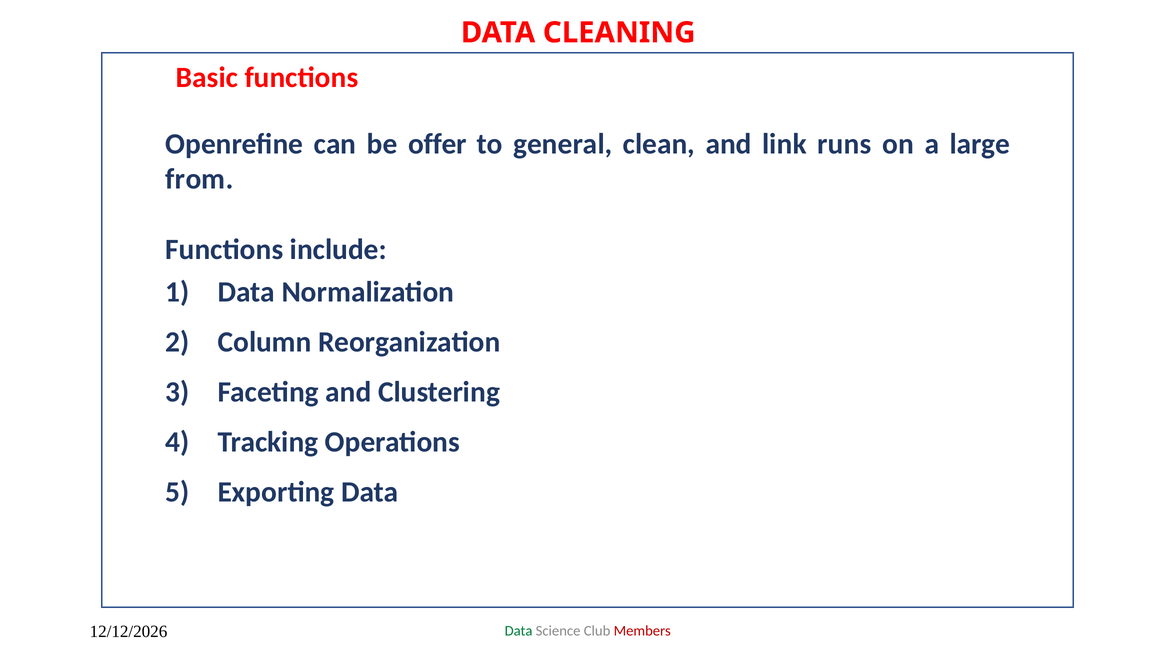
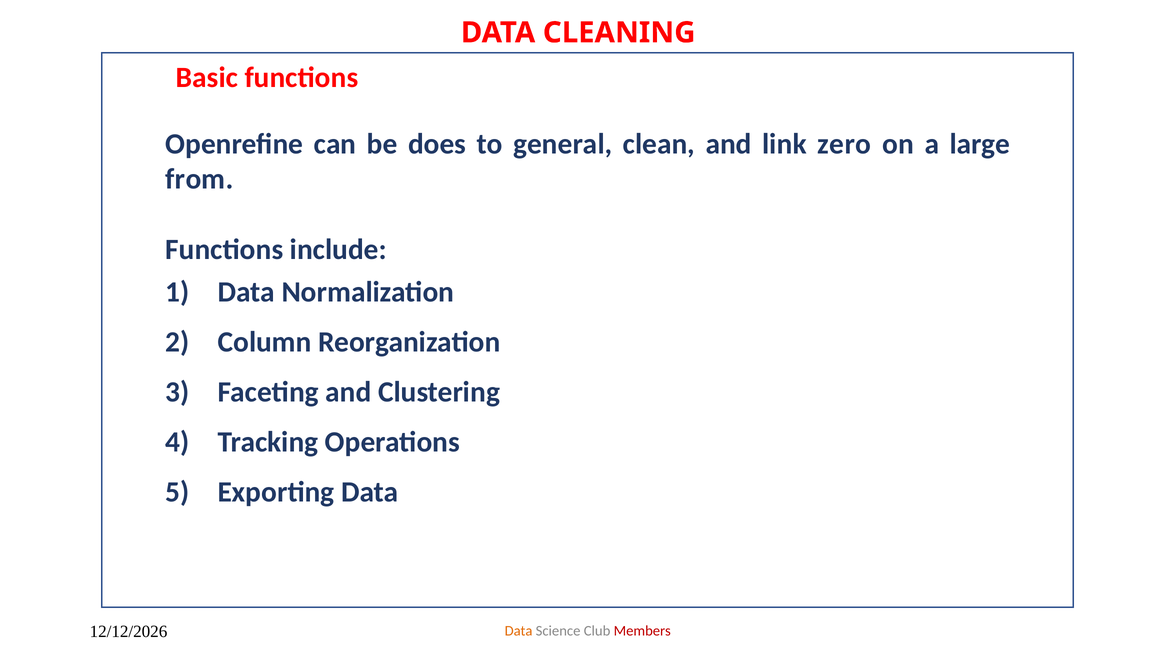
offer: offer -> does
runs: runs -> zero
Data at (519, 632) colour: green -> orange
